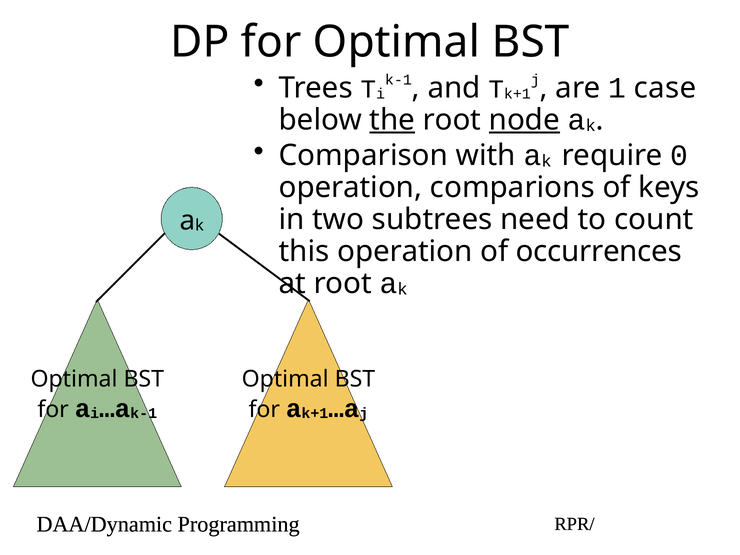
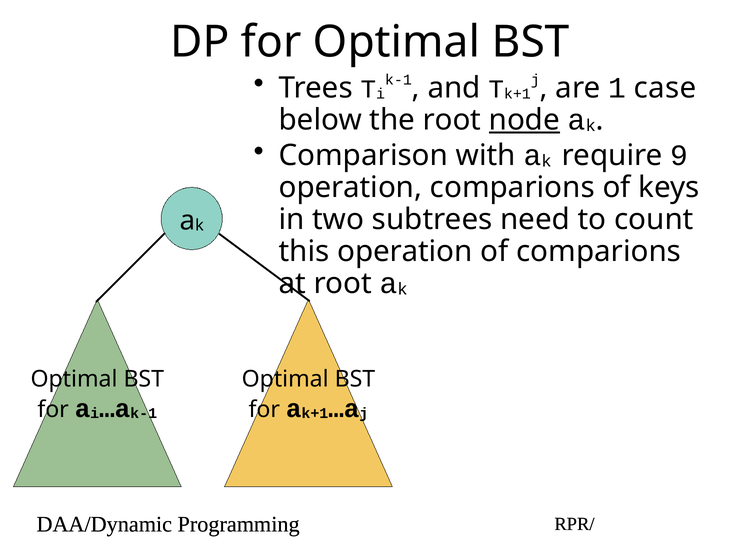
the underline: present -> none
0: 0 -> 9
of occurrences: occurrences -> comparions
